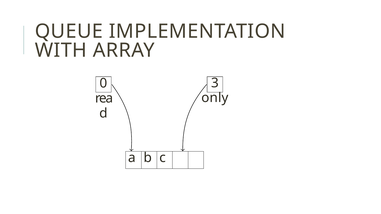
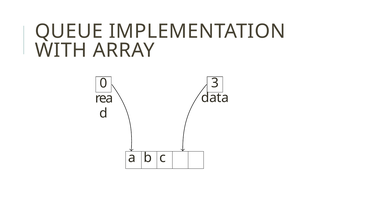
only: only -> data
